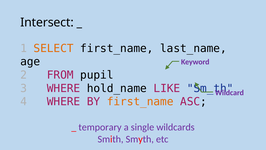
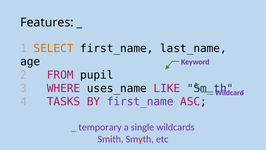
Intersect: Intersect -> Features
hold_name: hold_name -> uses_name
4 WHERE: WHERE -> TASKS
first_name at (140, 101) colour: orange -> purple
